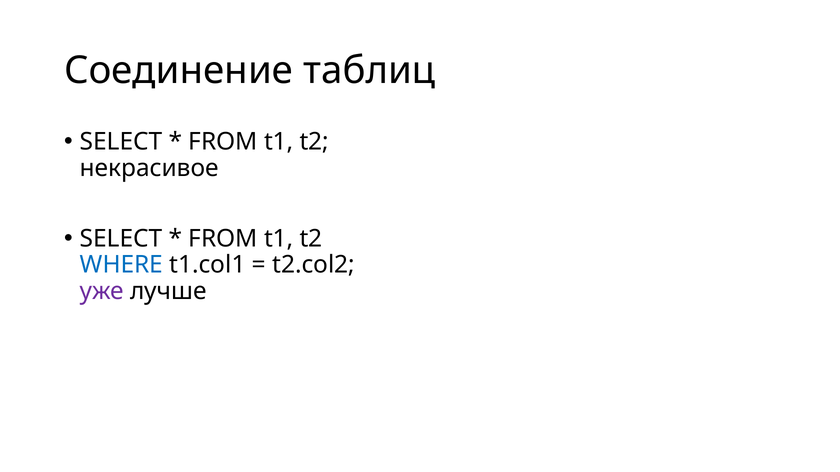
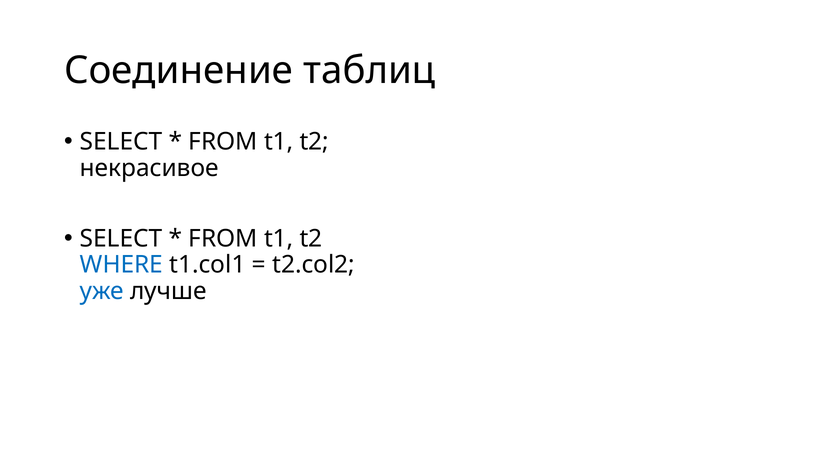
уже colour: purple -> blue
